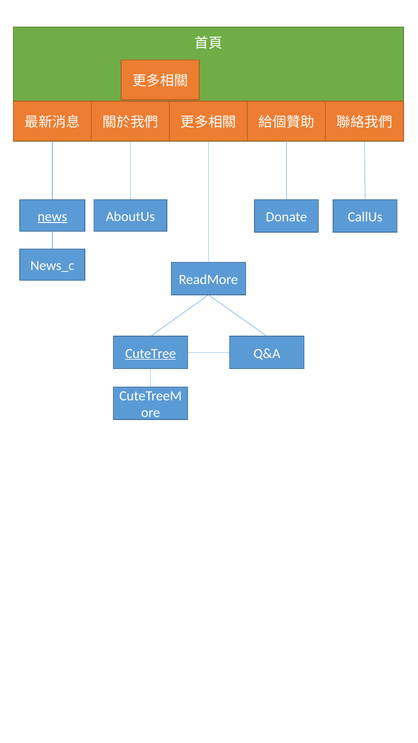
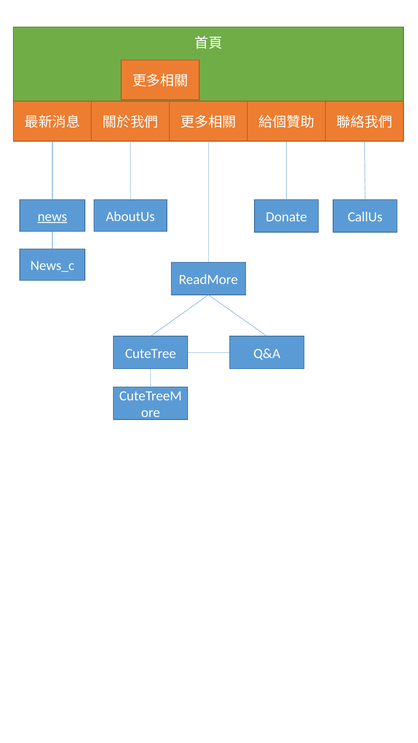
CuteTree underline: present -> none
